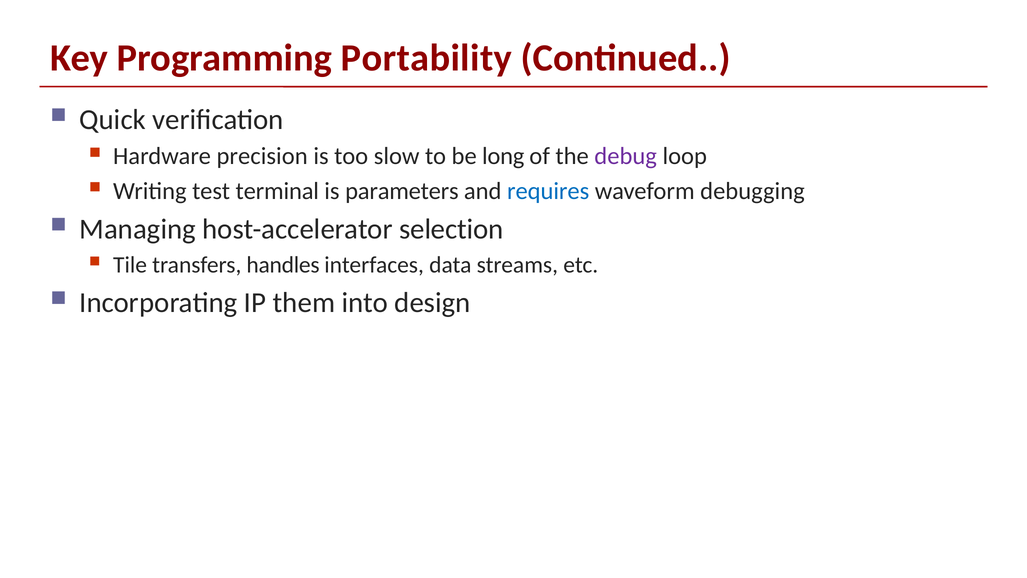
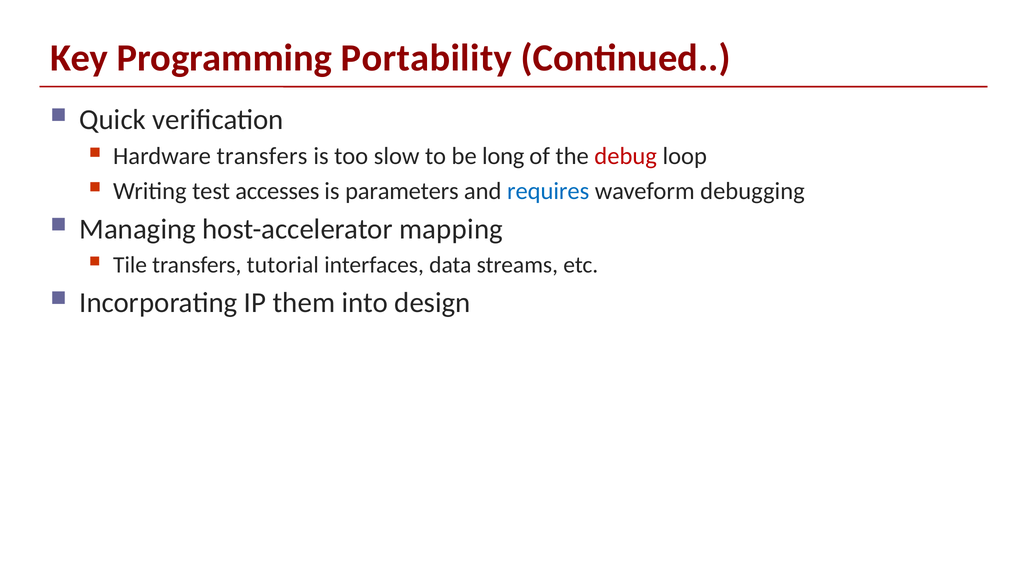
Hardware precision: precision -> transfers
debug colour: purple -> red
terminal: terminal -> accesses
selection: selection -> mapping
handles: handles -> tutorial
